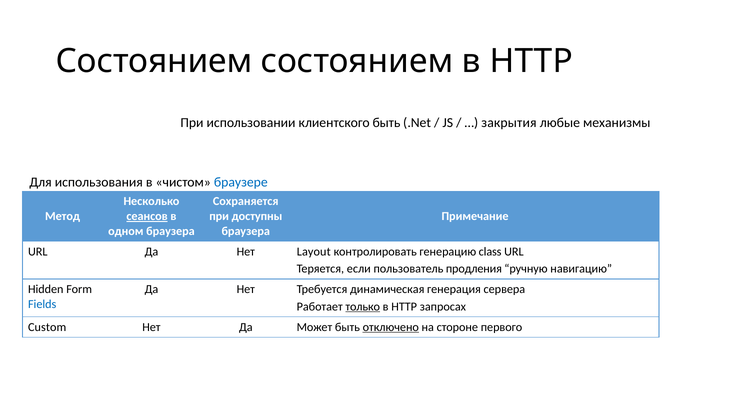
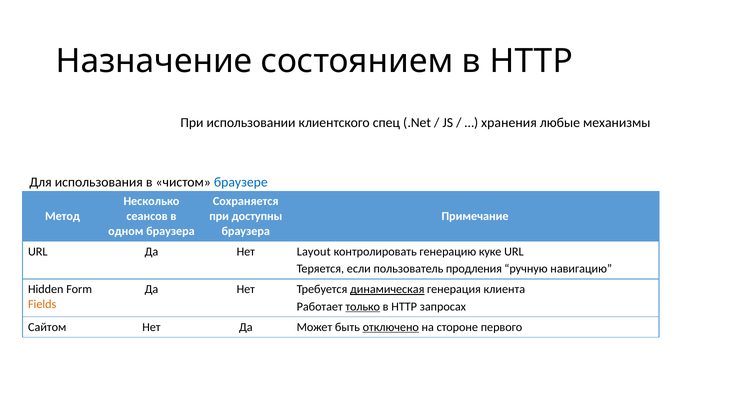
Состоянием at (154, 61): Состоянием -> Назначение
клиентского быть: быть -> спец
закрытия: закрытия -> хранения
сеансов underline: present -> none
class: class -> куке
динамическая underline: none -> present
сервера: сервера -> клиента
Fields colour: blue -> orange
Custom: Custom -> Сайтом
